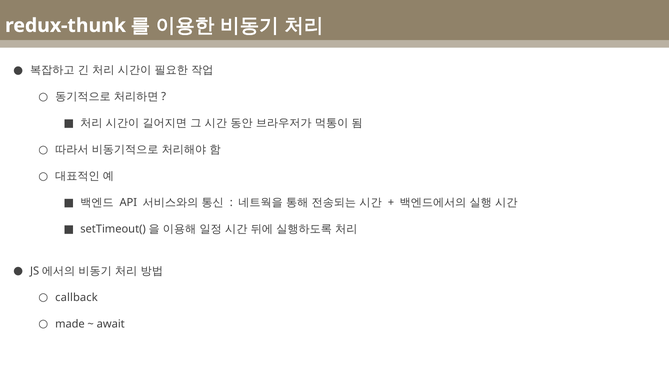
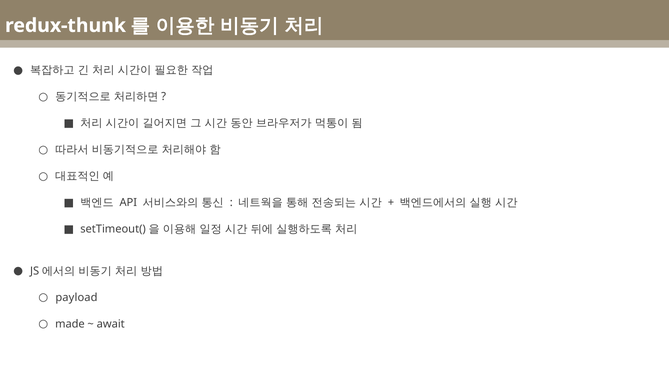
callback: callback -> payload
